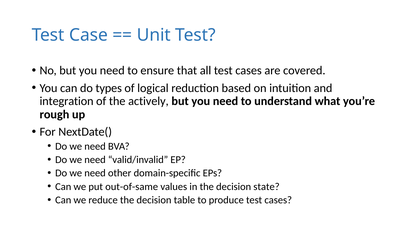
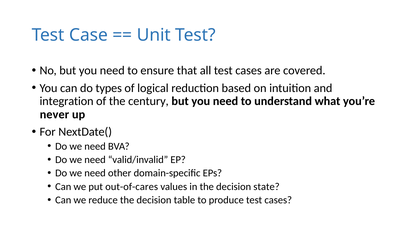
actively: actively -> century
rough: rough -> never
out-of-same: out-of-same -> out-of-cares
